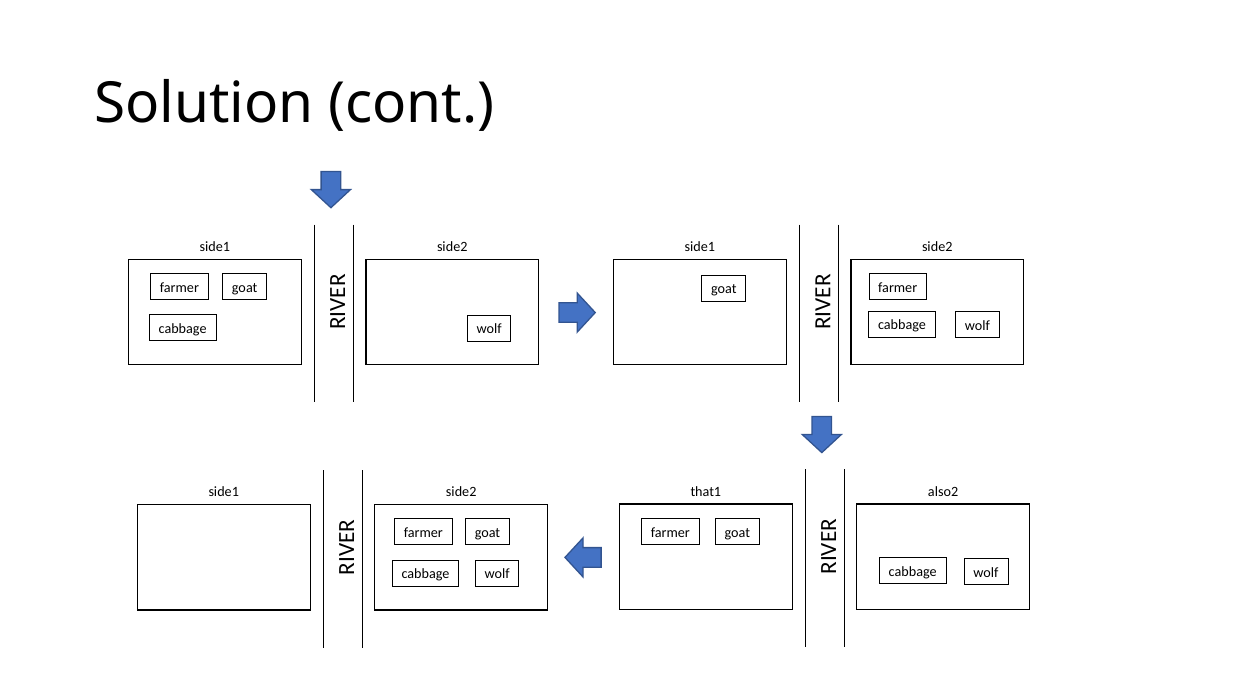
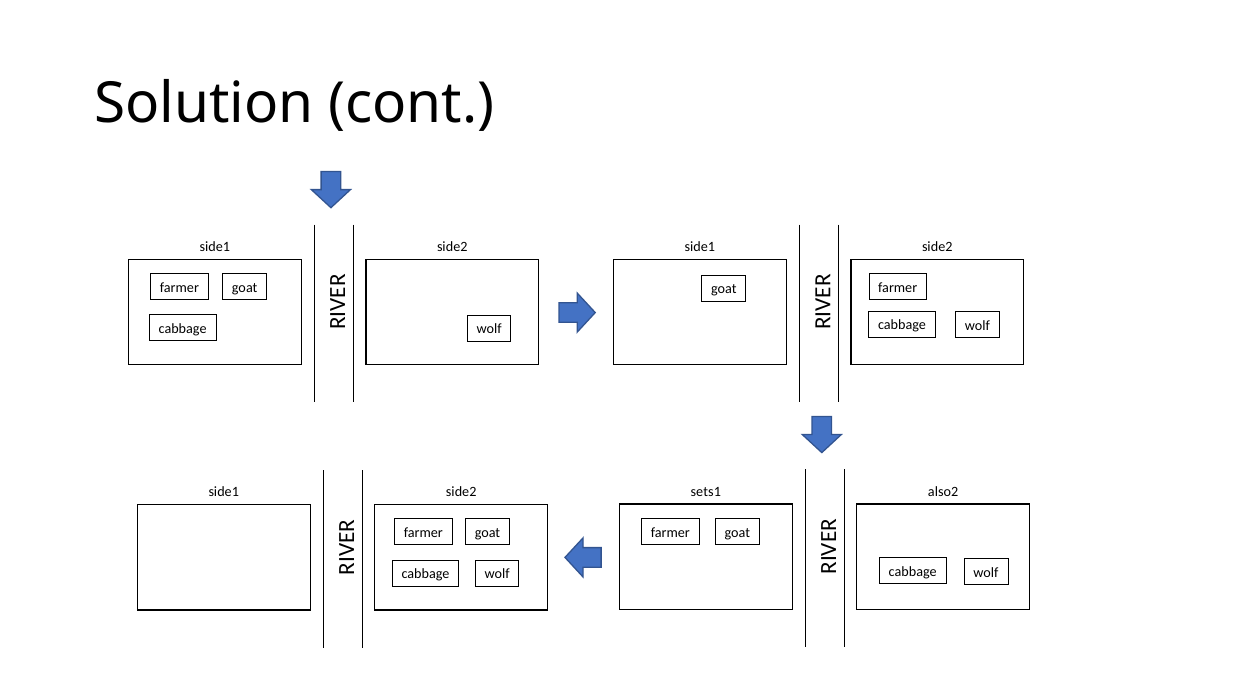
that1: that1 -> sets1
